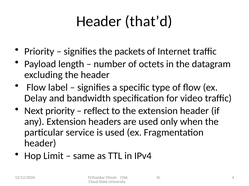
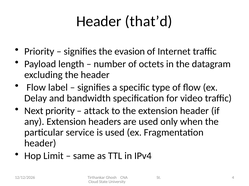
packets: packets -> evasion
reflect: reflect -> attack
